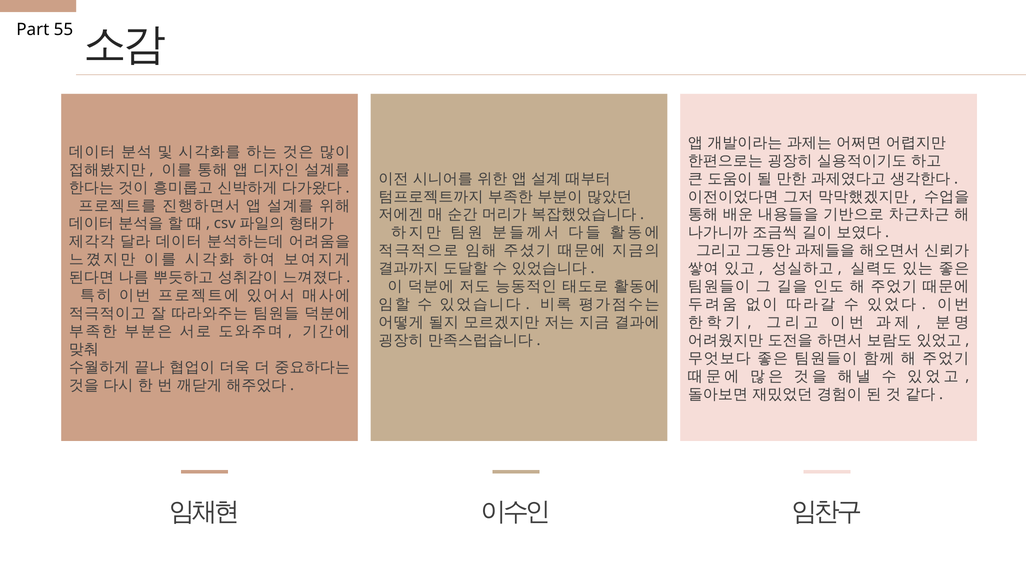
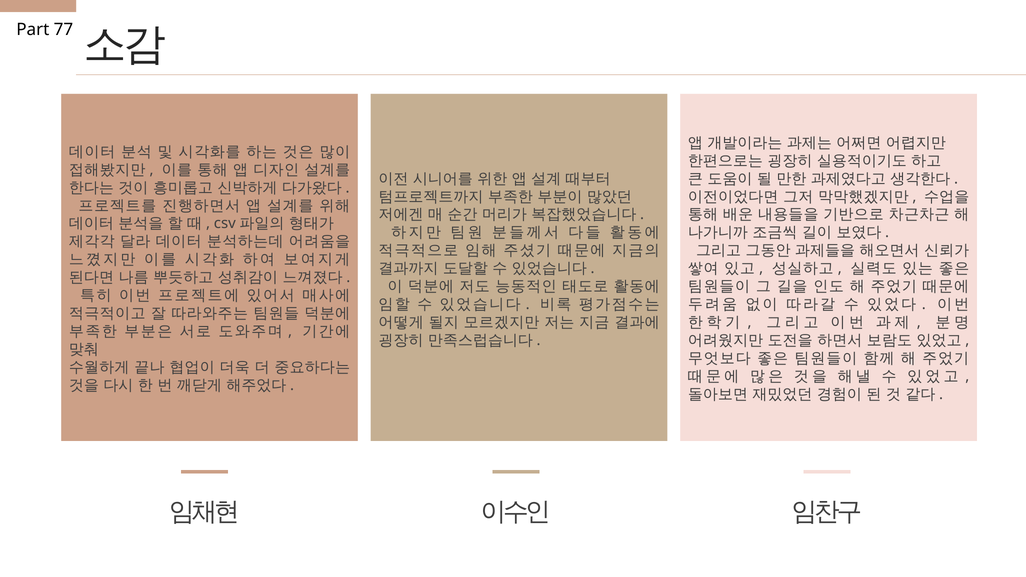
55: 55 -> 77
